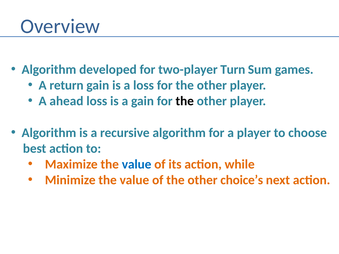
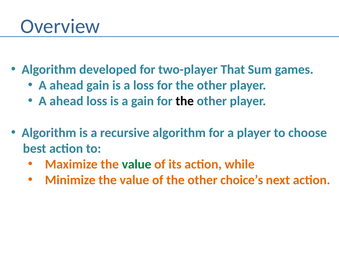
Turn: Turn -> That
return at (67, 85): return -> ahead
value at (137, 164) colour: blue -> green
